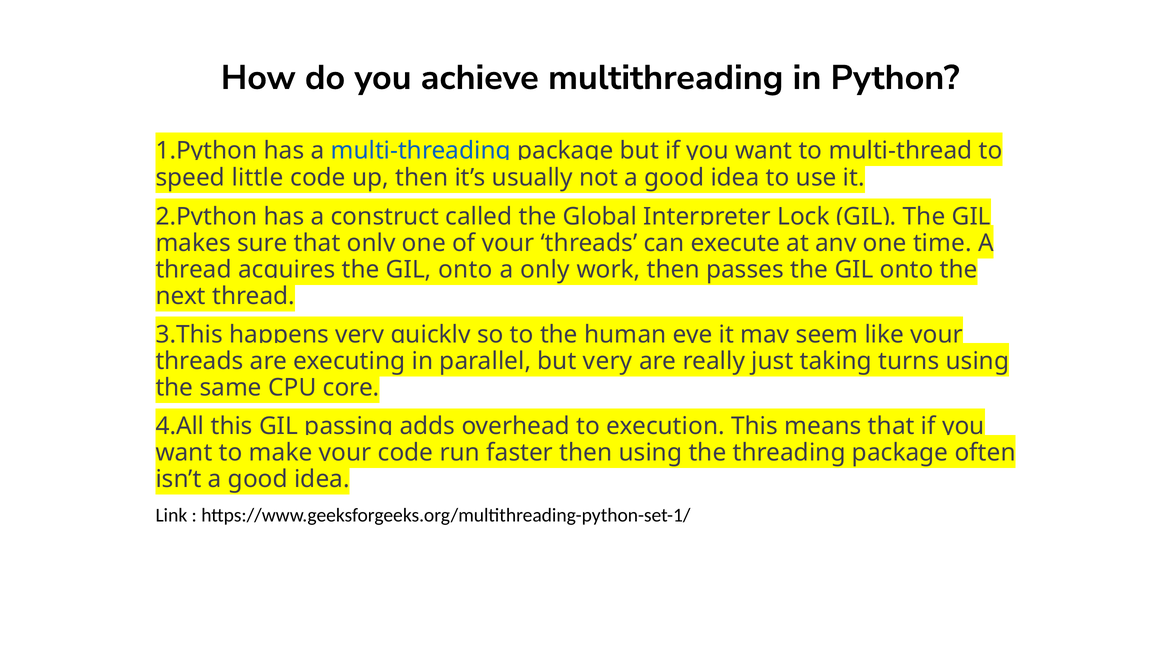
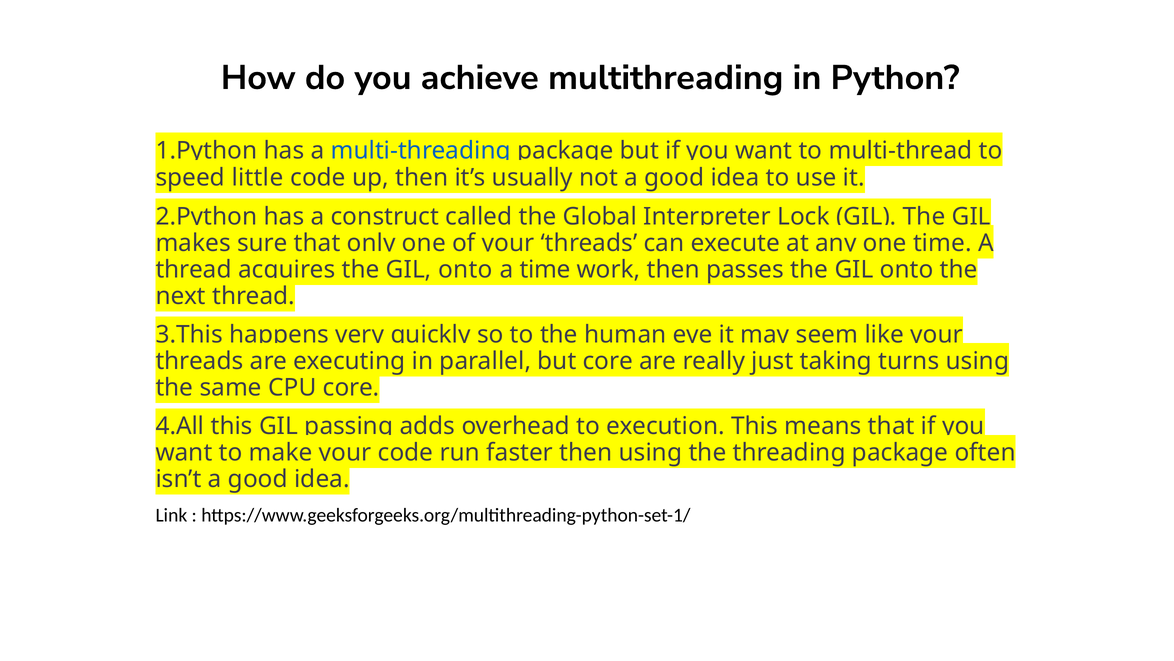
a only: only -> time
but very: very -> core
